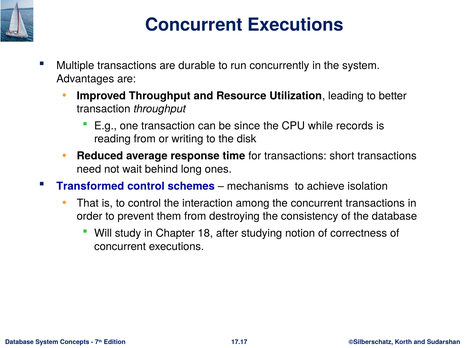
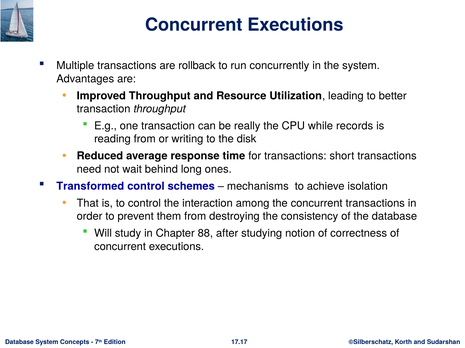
durable: durable -> rollback
since: since -> really
18: 18 -> 88
